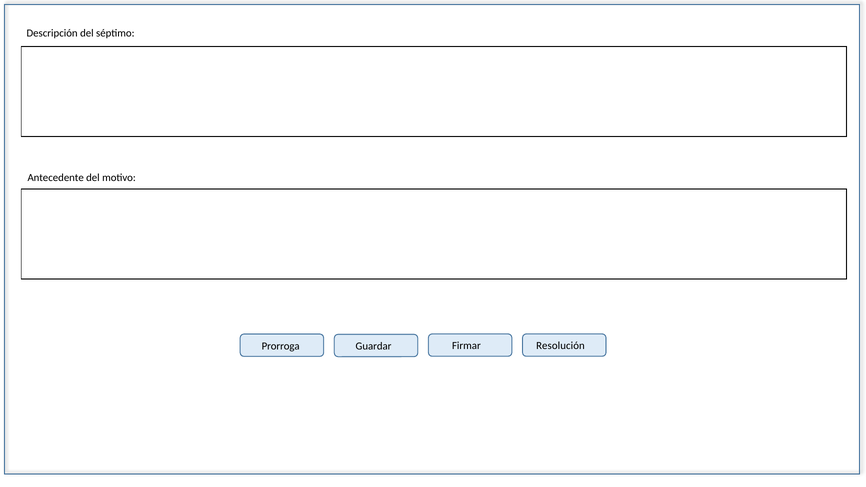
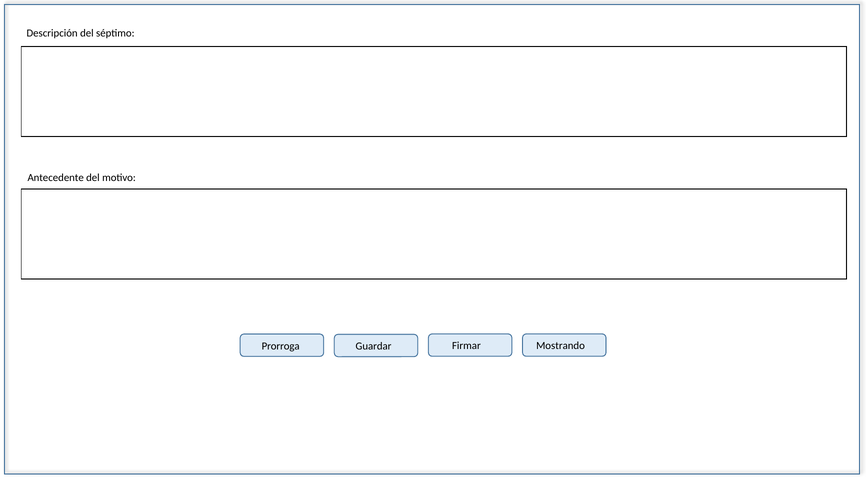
Resolución: Resolución -> Mostrando
